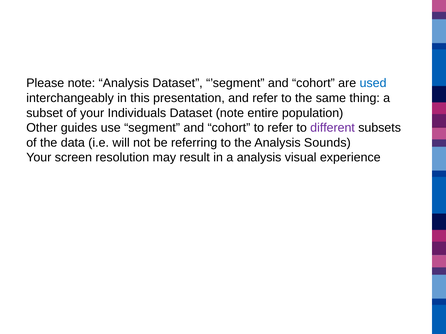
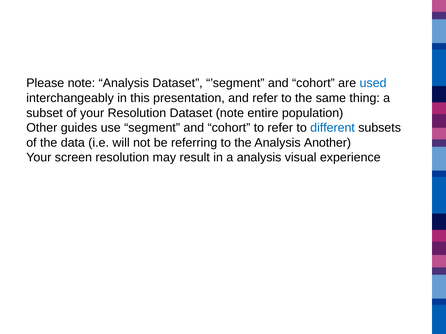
your Individuals: Individuals -> Resolution
different colour: purple -> blue
Sounds: Sounds -> Another
